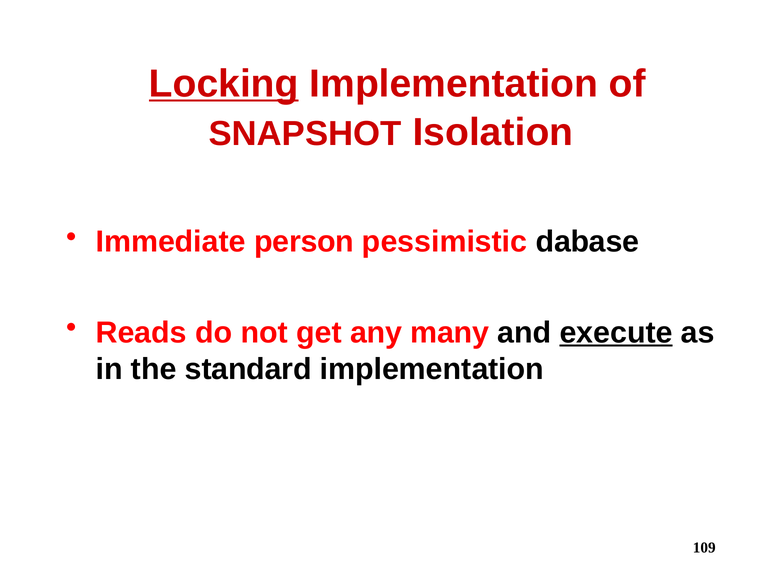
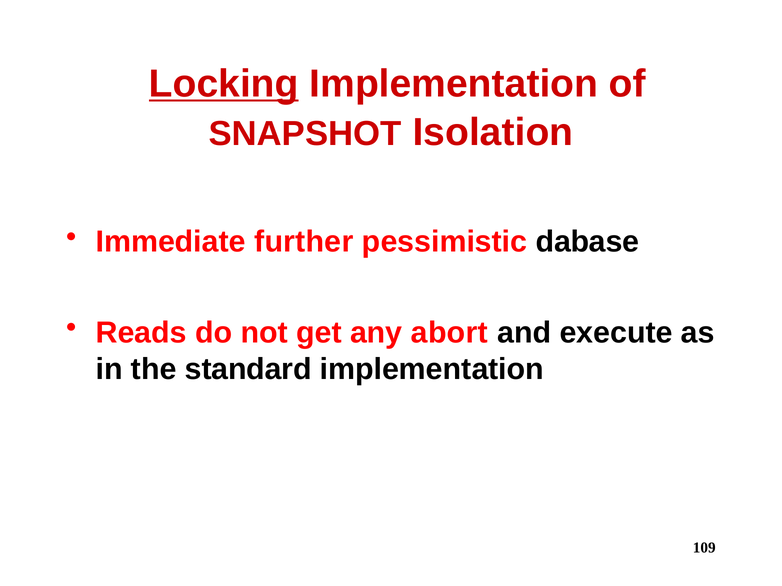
person: person -> further
many: many -> abort
execute underline: present -> none
